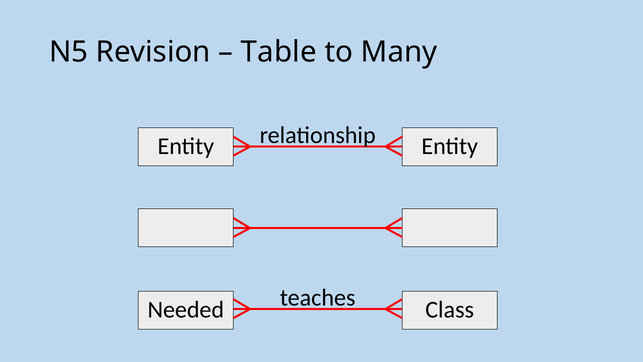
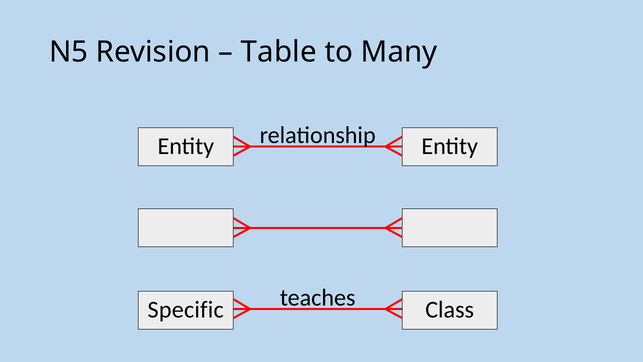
Needed: Needed -> Specific
